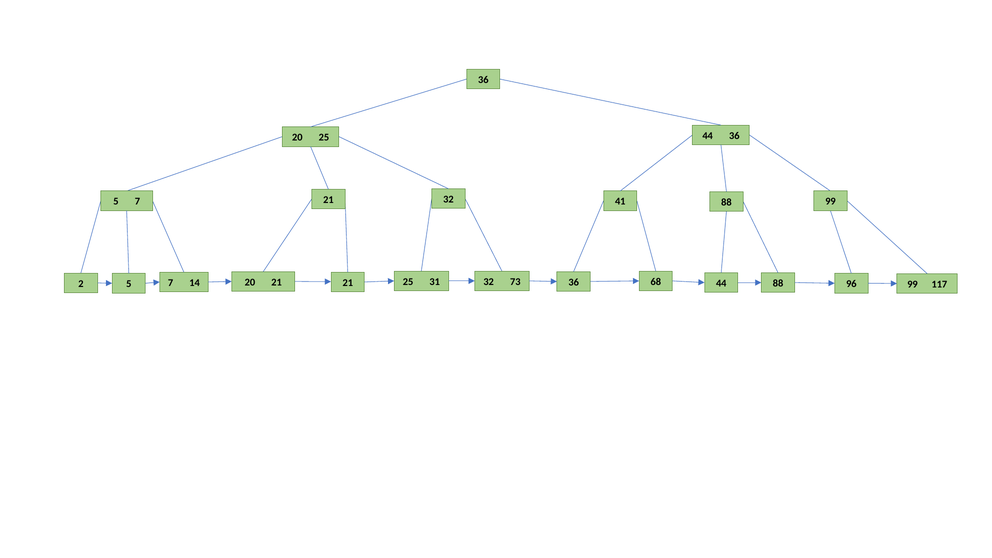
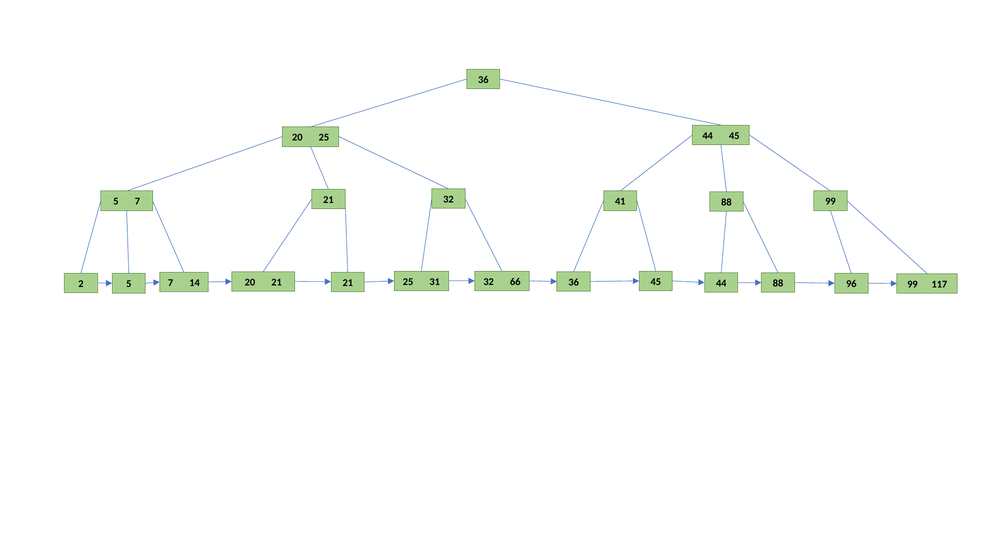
44 36: 36 -> 45
73: 73 -> 66
21 68: 68 -> 45
